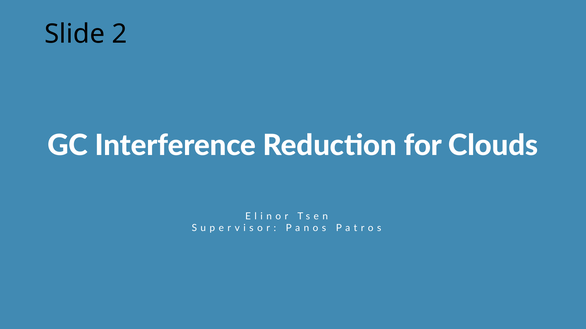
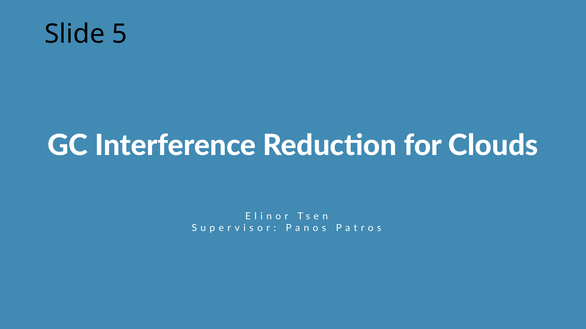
2: 2 -> 5
